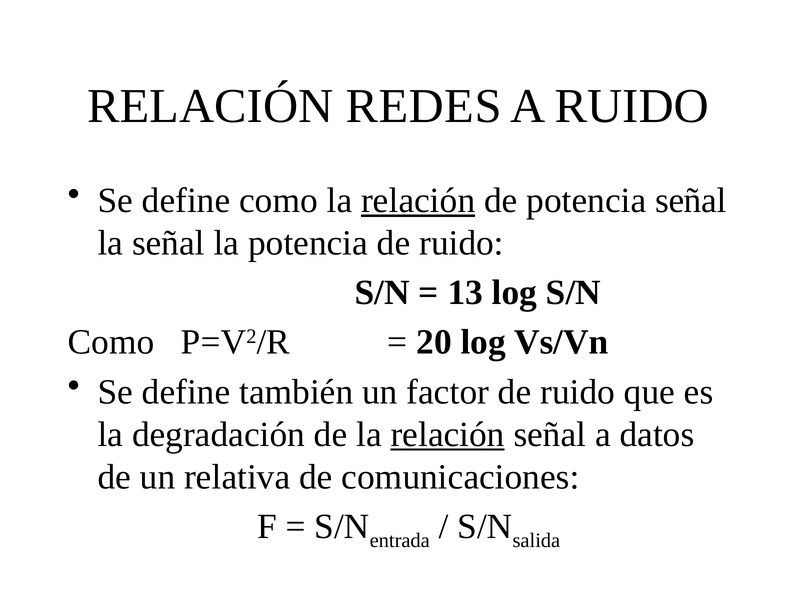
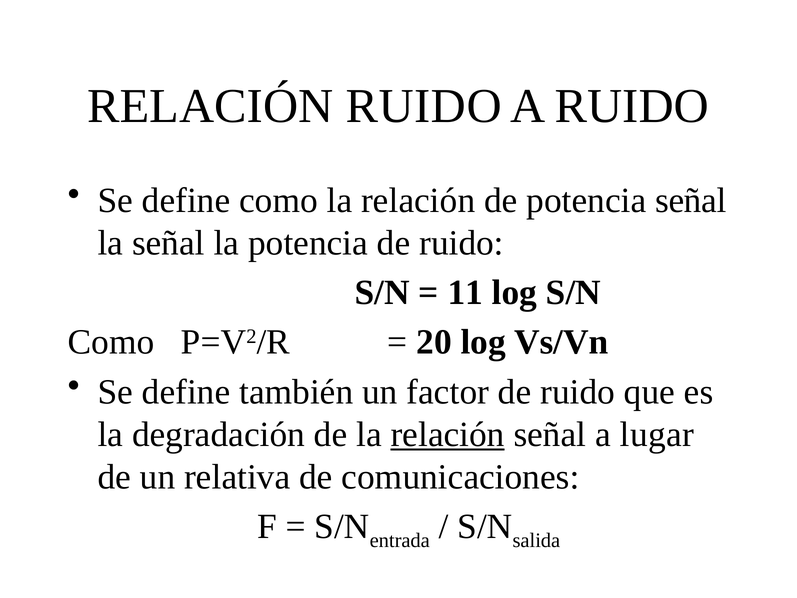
RELACIÓN REDES: REDES -> RUIDO
relación at (418, 200) underline: present -> none
13: 13 -> 11
datos: datos -> lugar
